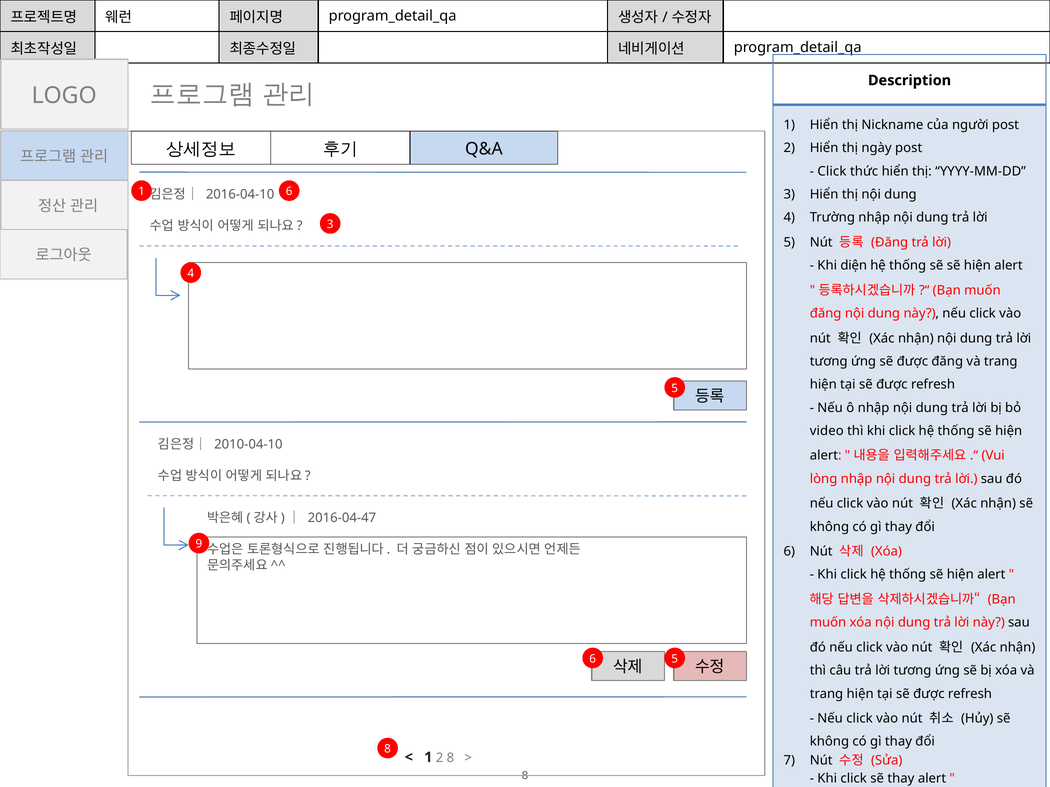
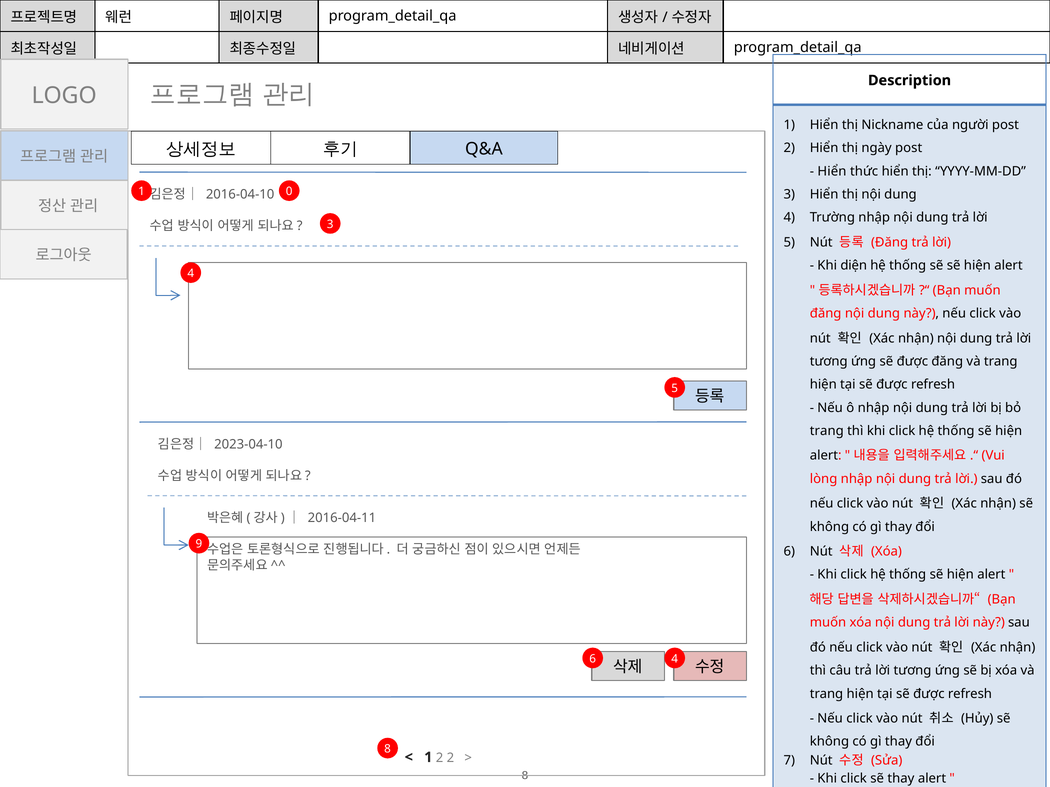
Click at (832, 171): Click -> Hiển
1 6: 6 -> 0
video at (827, 431): video -> trang
2010-04-10: 2010-04-10 -> 2023-04-10
2016-04-47: 2016-04-47 -> 2016-04-11
6 5: 5 -> 4
2 8: 8 -> 2
